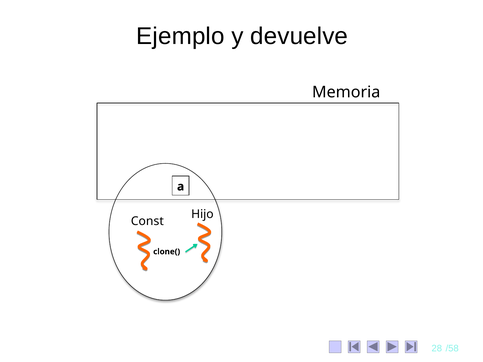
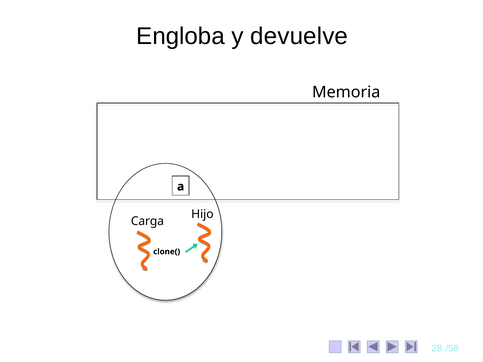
Ejemplo: Ejemplo -> Engloba
Const: Const -> Carga
